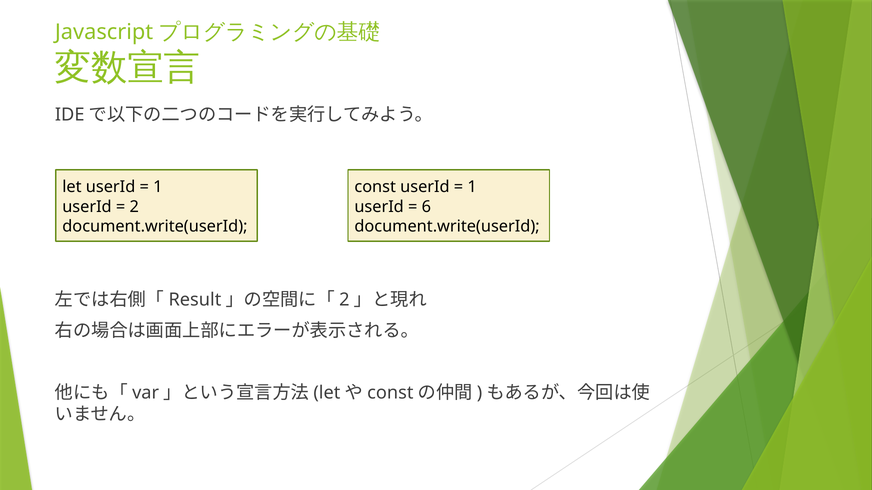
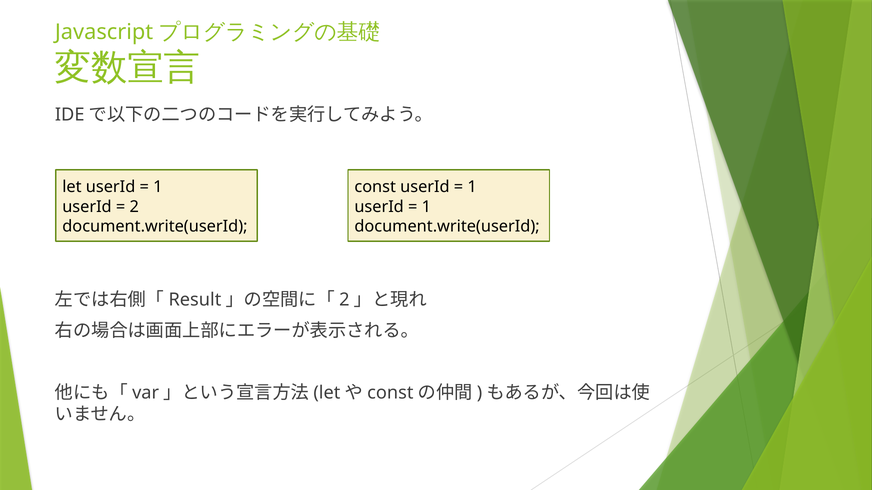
6 at (426, 207): 6 -> 1
